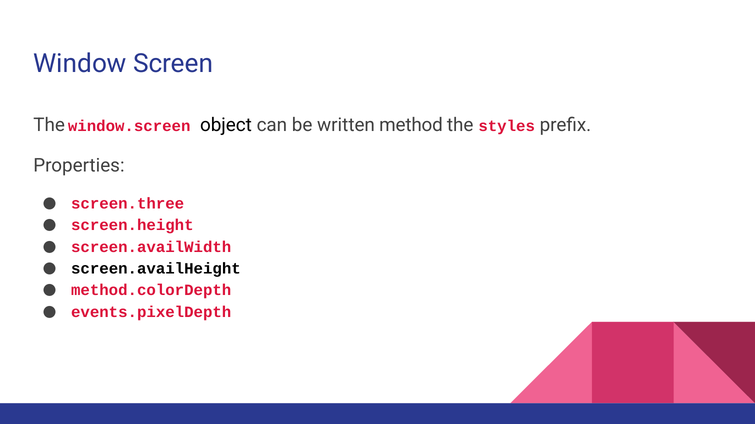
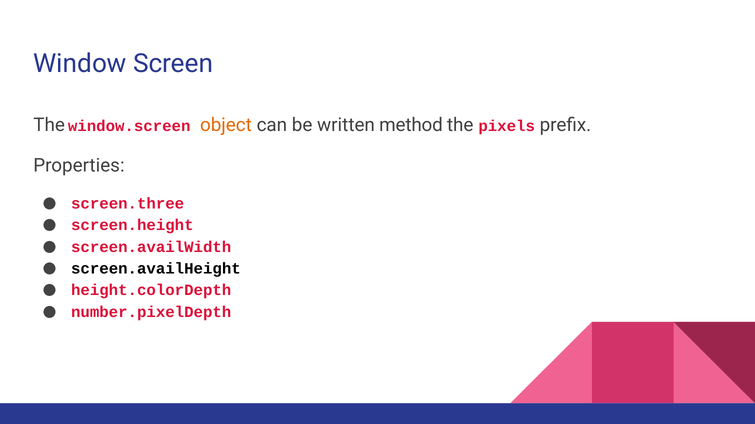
object colour: black -> orange
styles: styles -> pixels
method.colorDepth: method.colorDepth -> height.colorDepth
events.pixelDepth: events.pixelDepth -> number.pixelDepth
